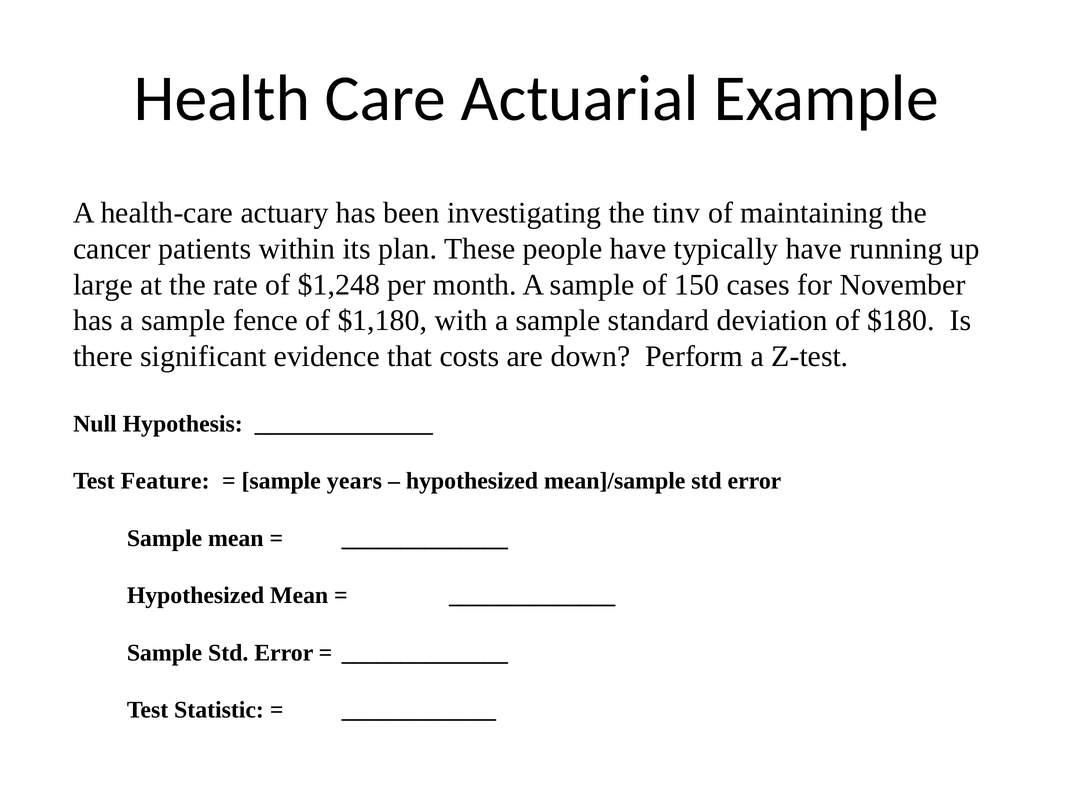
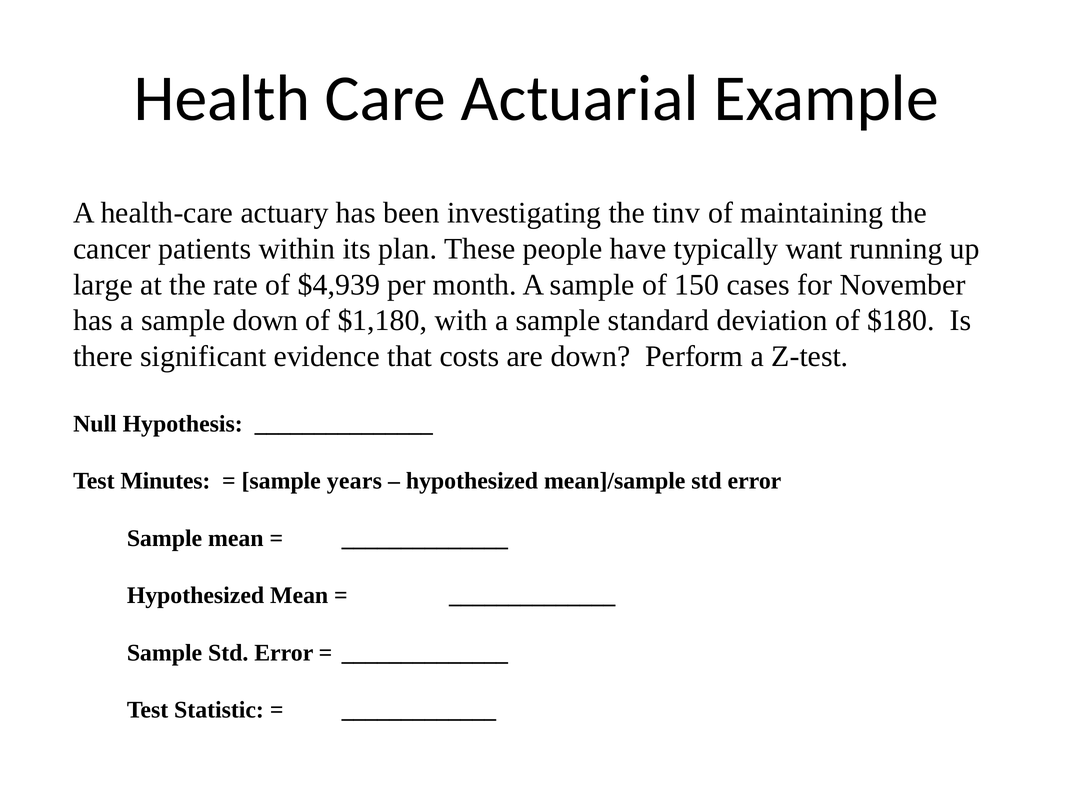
typically have: have -> want
$1,248: $1,248 -> $4,939
sample fence: fence -> down
Feature: Feature -> Minutes
